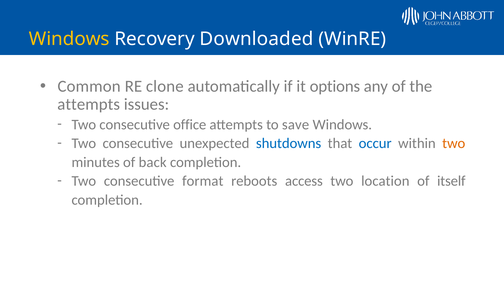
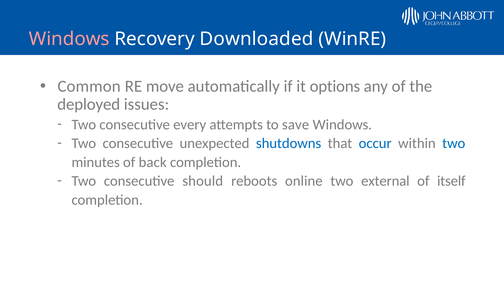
Windows at (69, 39) colour: yellow -> pink
clone: clone -> move
attempts at (89, 104): attempts -> deployed
office: office -> every
two at (454, 144) colour: orange -> blue
format: format -> should
access: access -> online
location: location -> external
